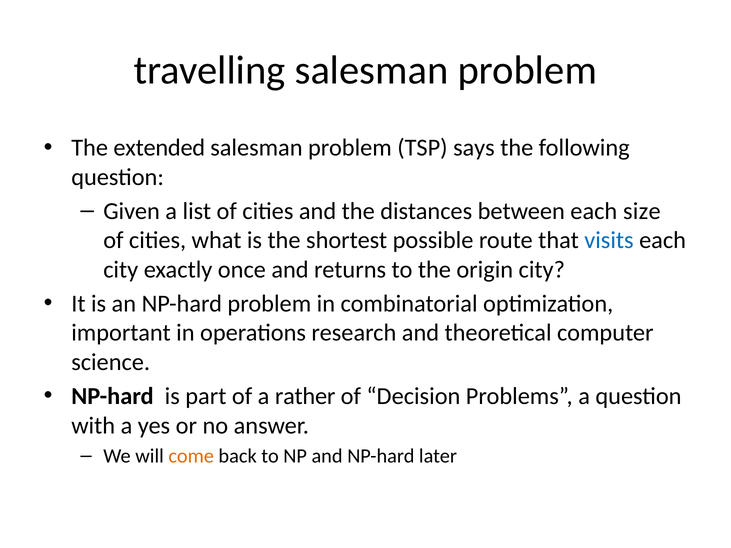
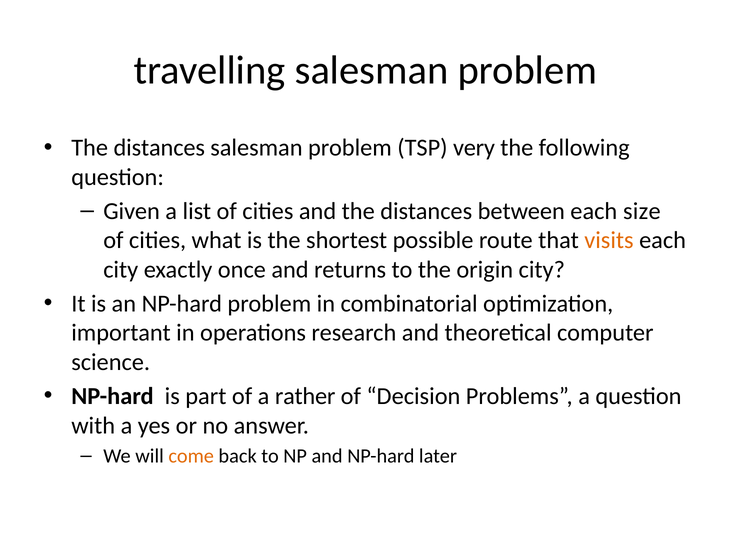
extended at (159, 148): extended -> distances
says: says -> very
visits colour: blue -> orange
